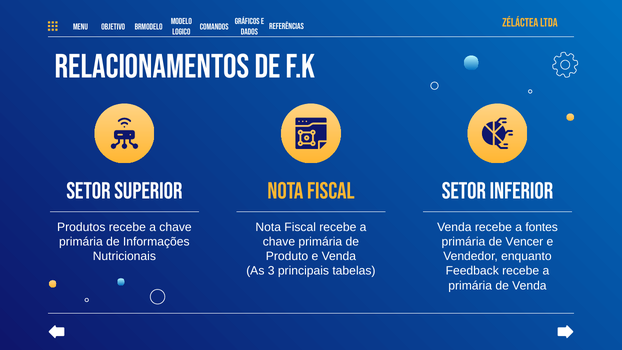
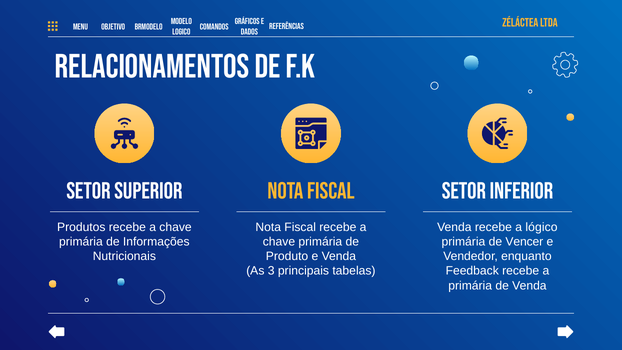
fontes: fontes -> lógico
